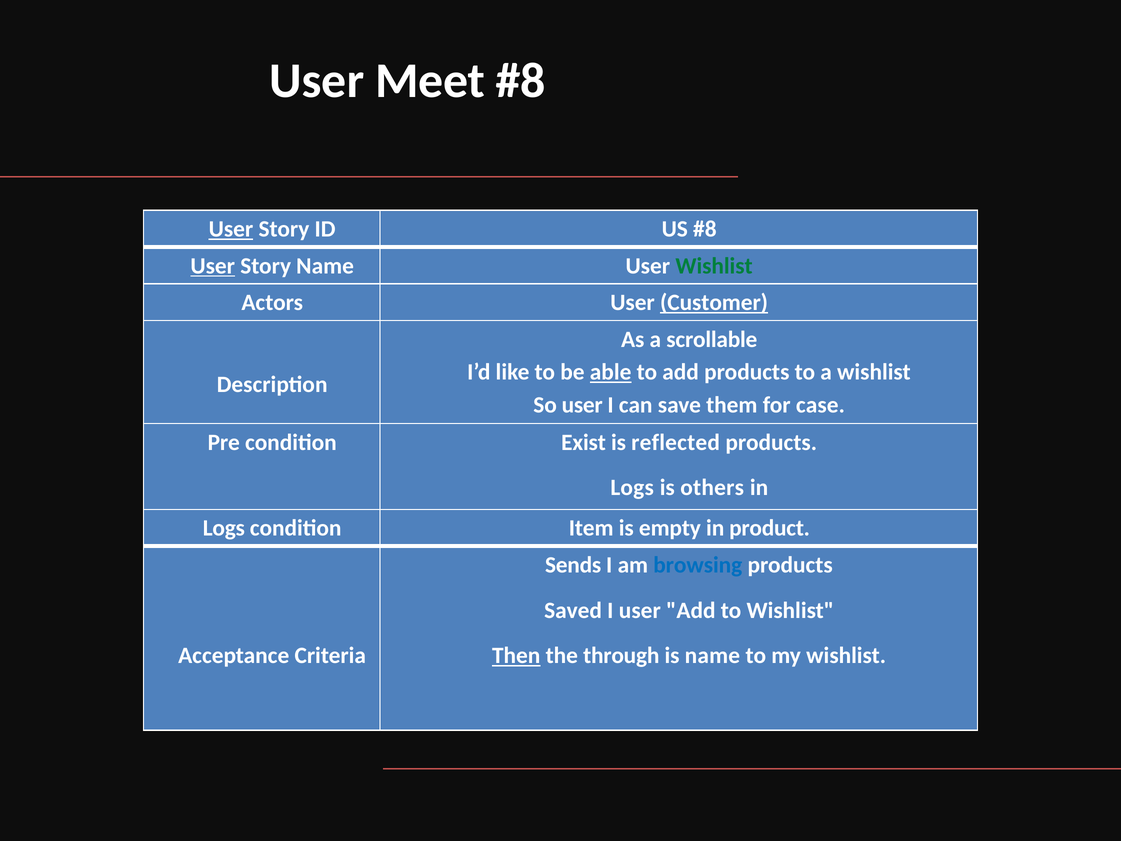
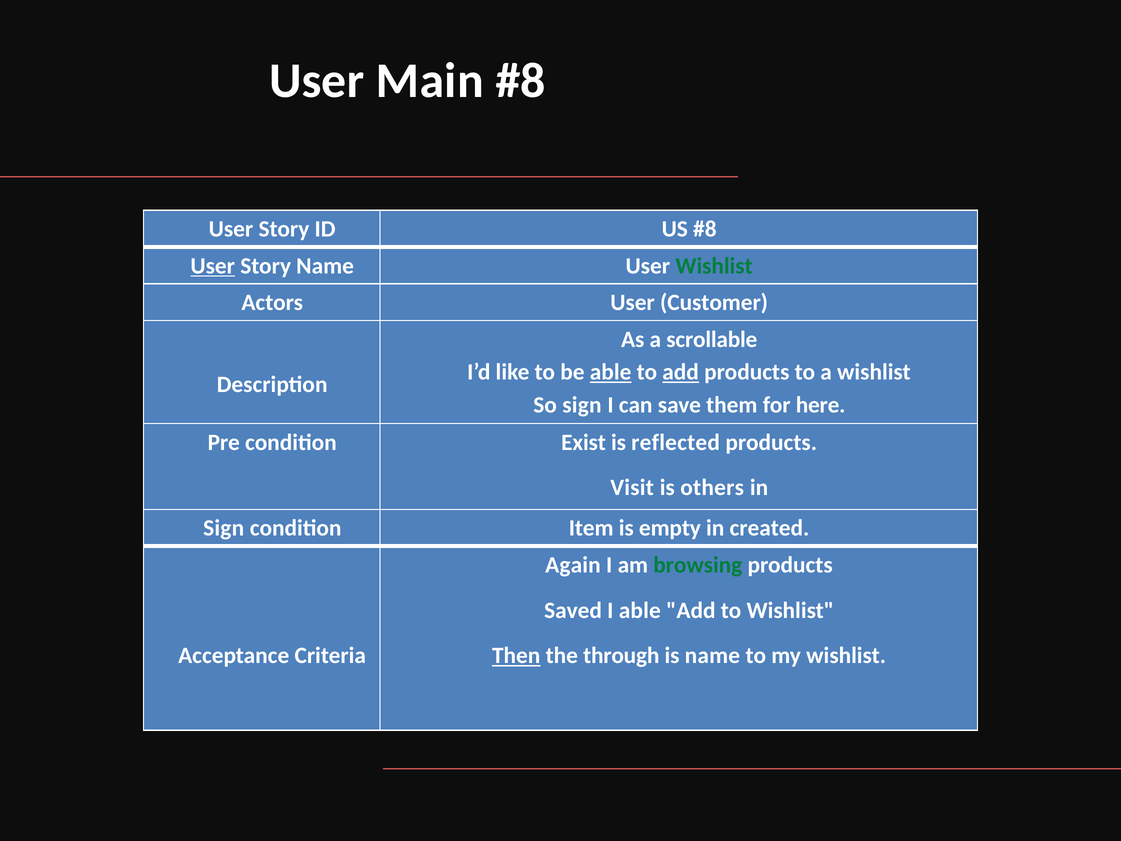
Meet: Meet -> Main
User at (231, 229) underline: present -> none
Customer underline: present -> none
add at (681, 372) underline: none -> present
So user: user -> sign
case: case -> here
Logs at (632, 488): Logs -> Visit
Logs at (224, 528): Logs -> Sign
product: product -> created
Sends: Sends -> Again
browsing colour: blue -> green
I user: user -> able
